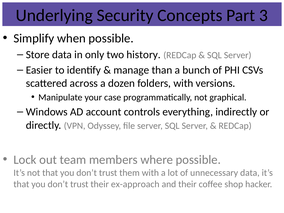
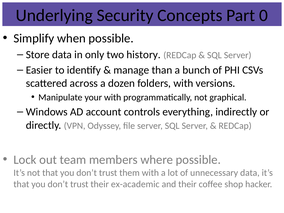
3: 3 -> 0
your case: case -> with
ex-approach: ex-approach -> ex-academic
